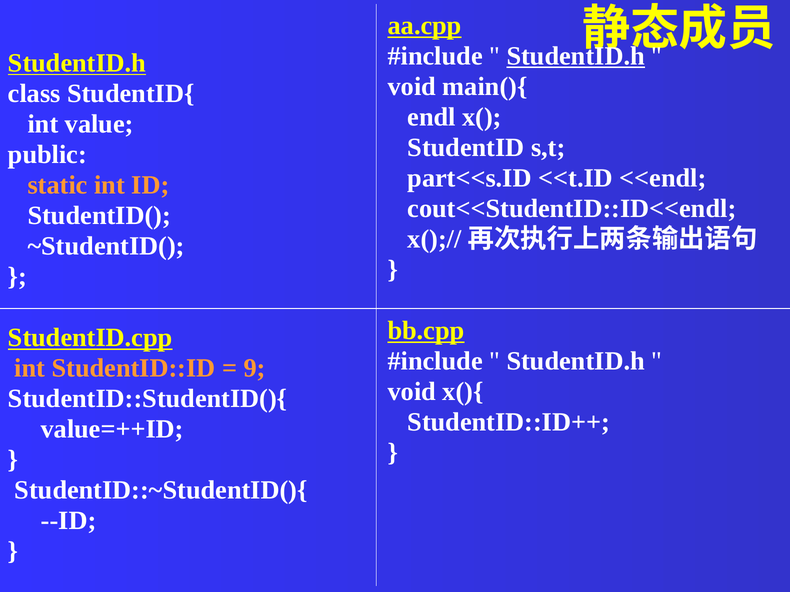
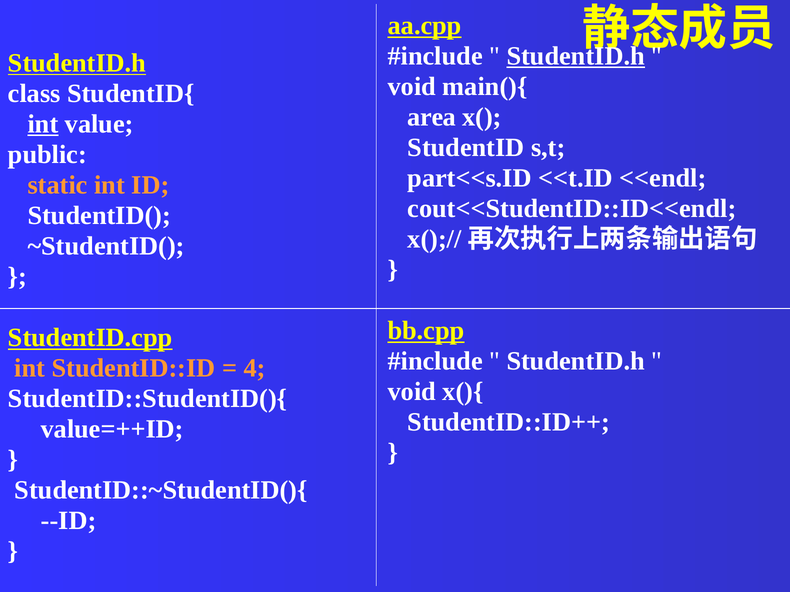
endl: endl -> area
int at (43, 124) underline: none -> present
9: 9 -> 4
